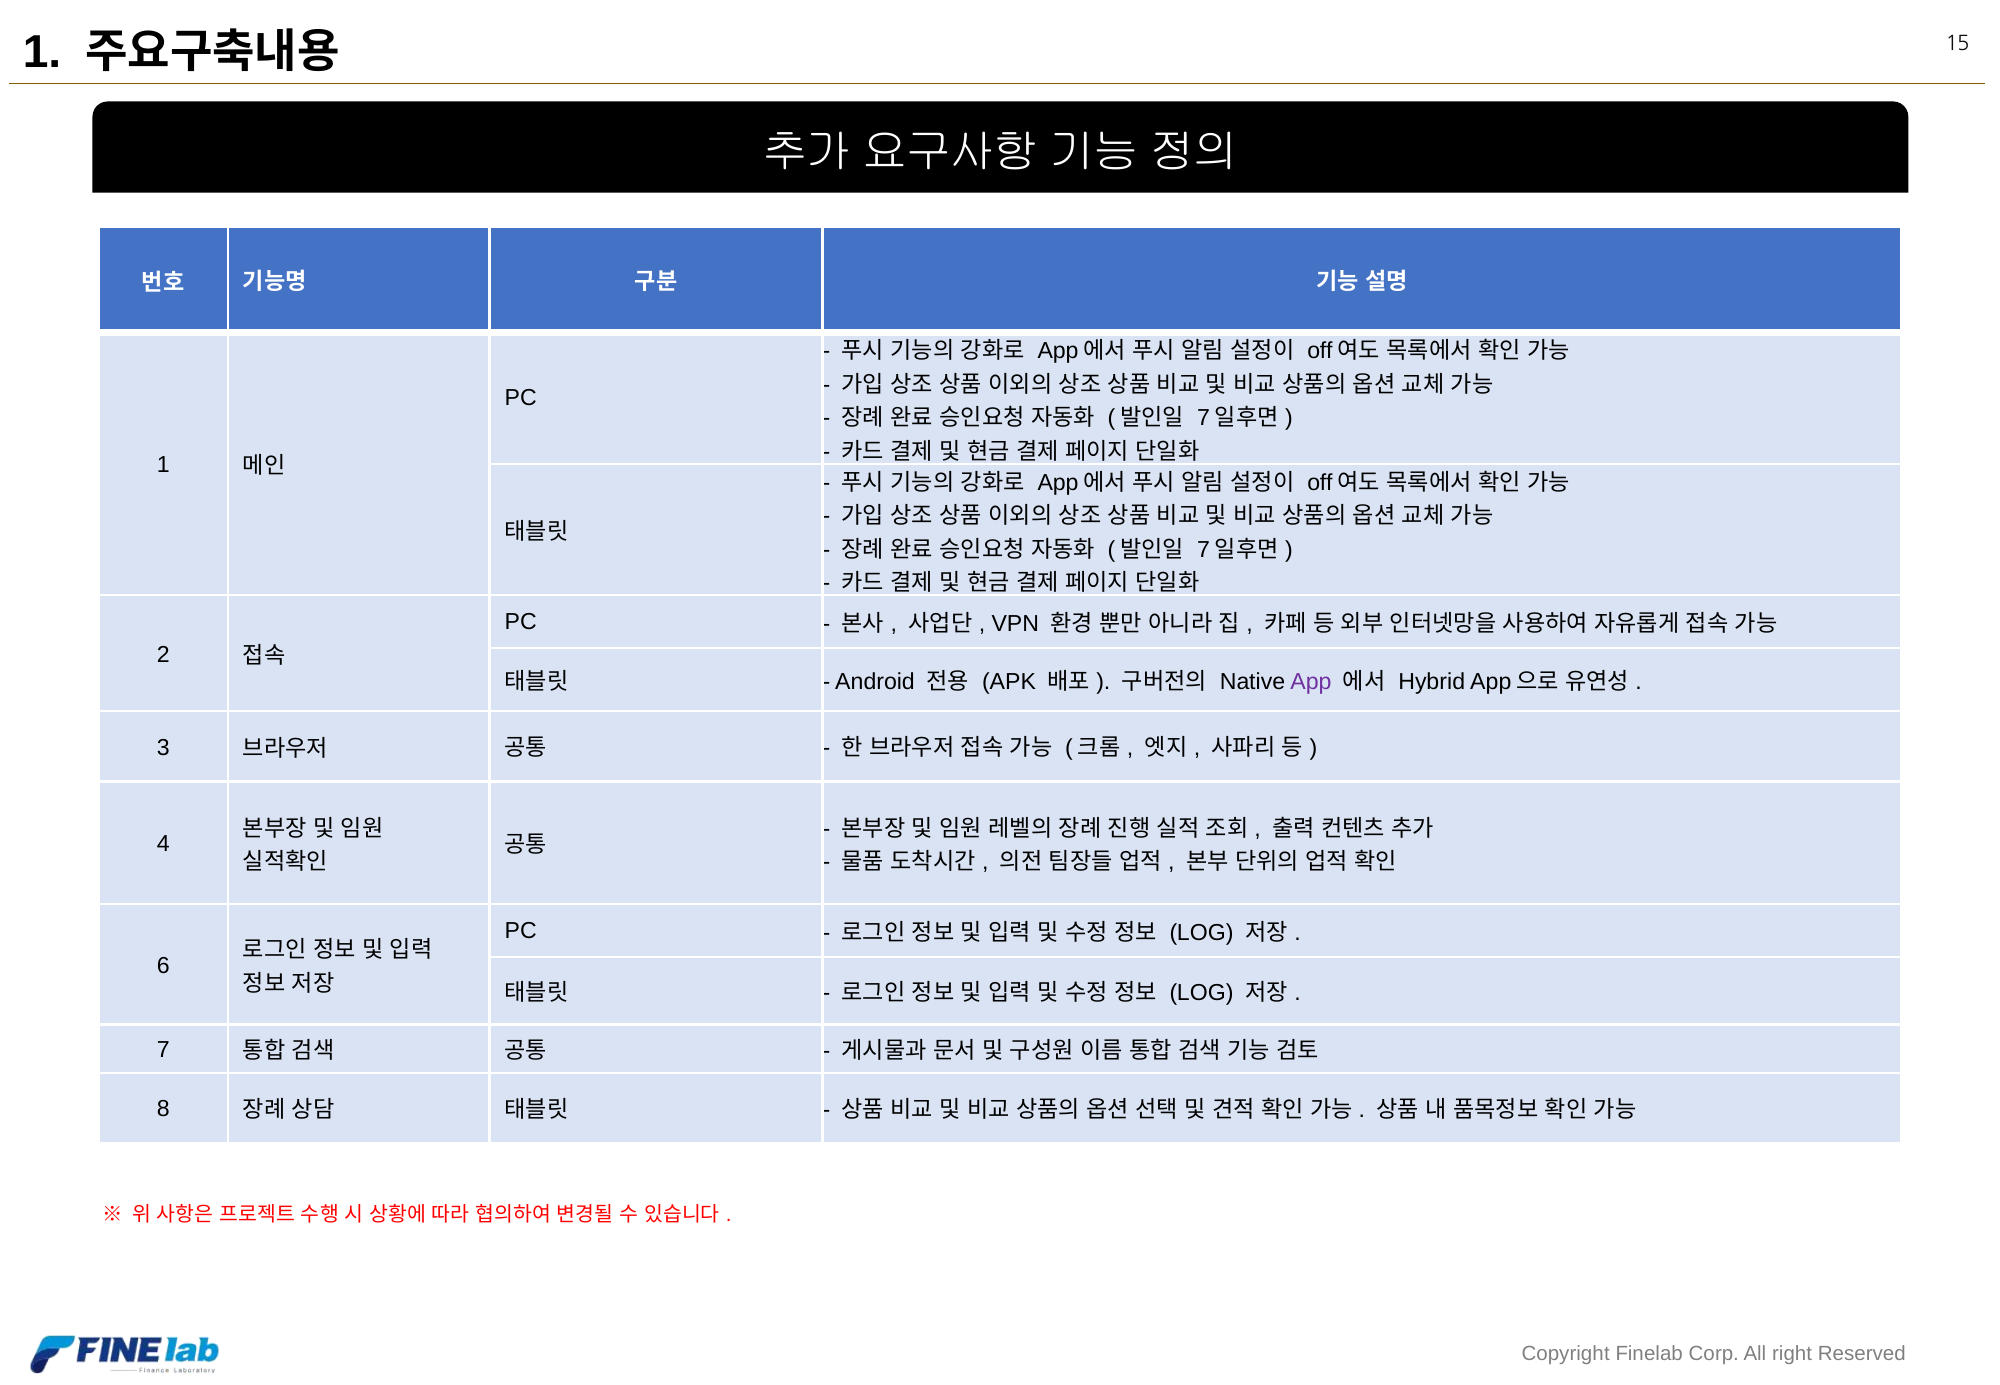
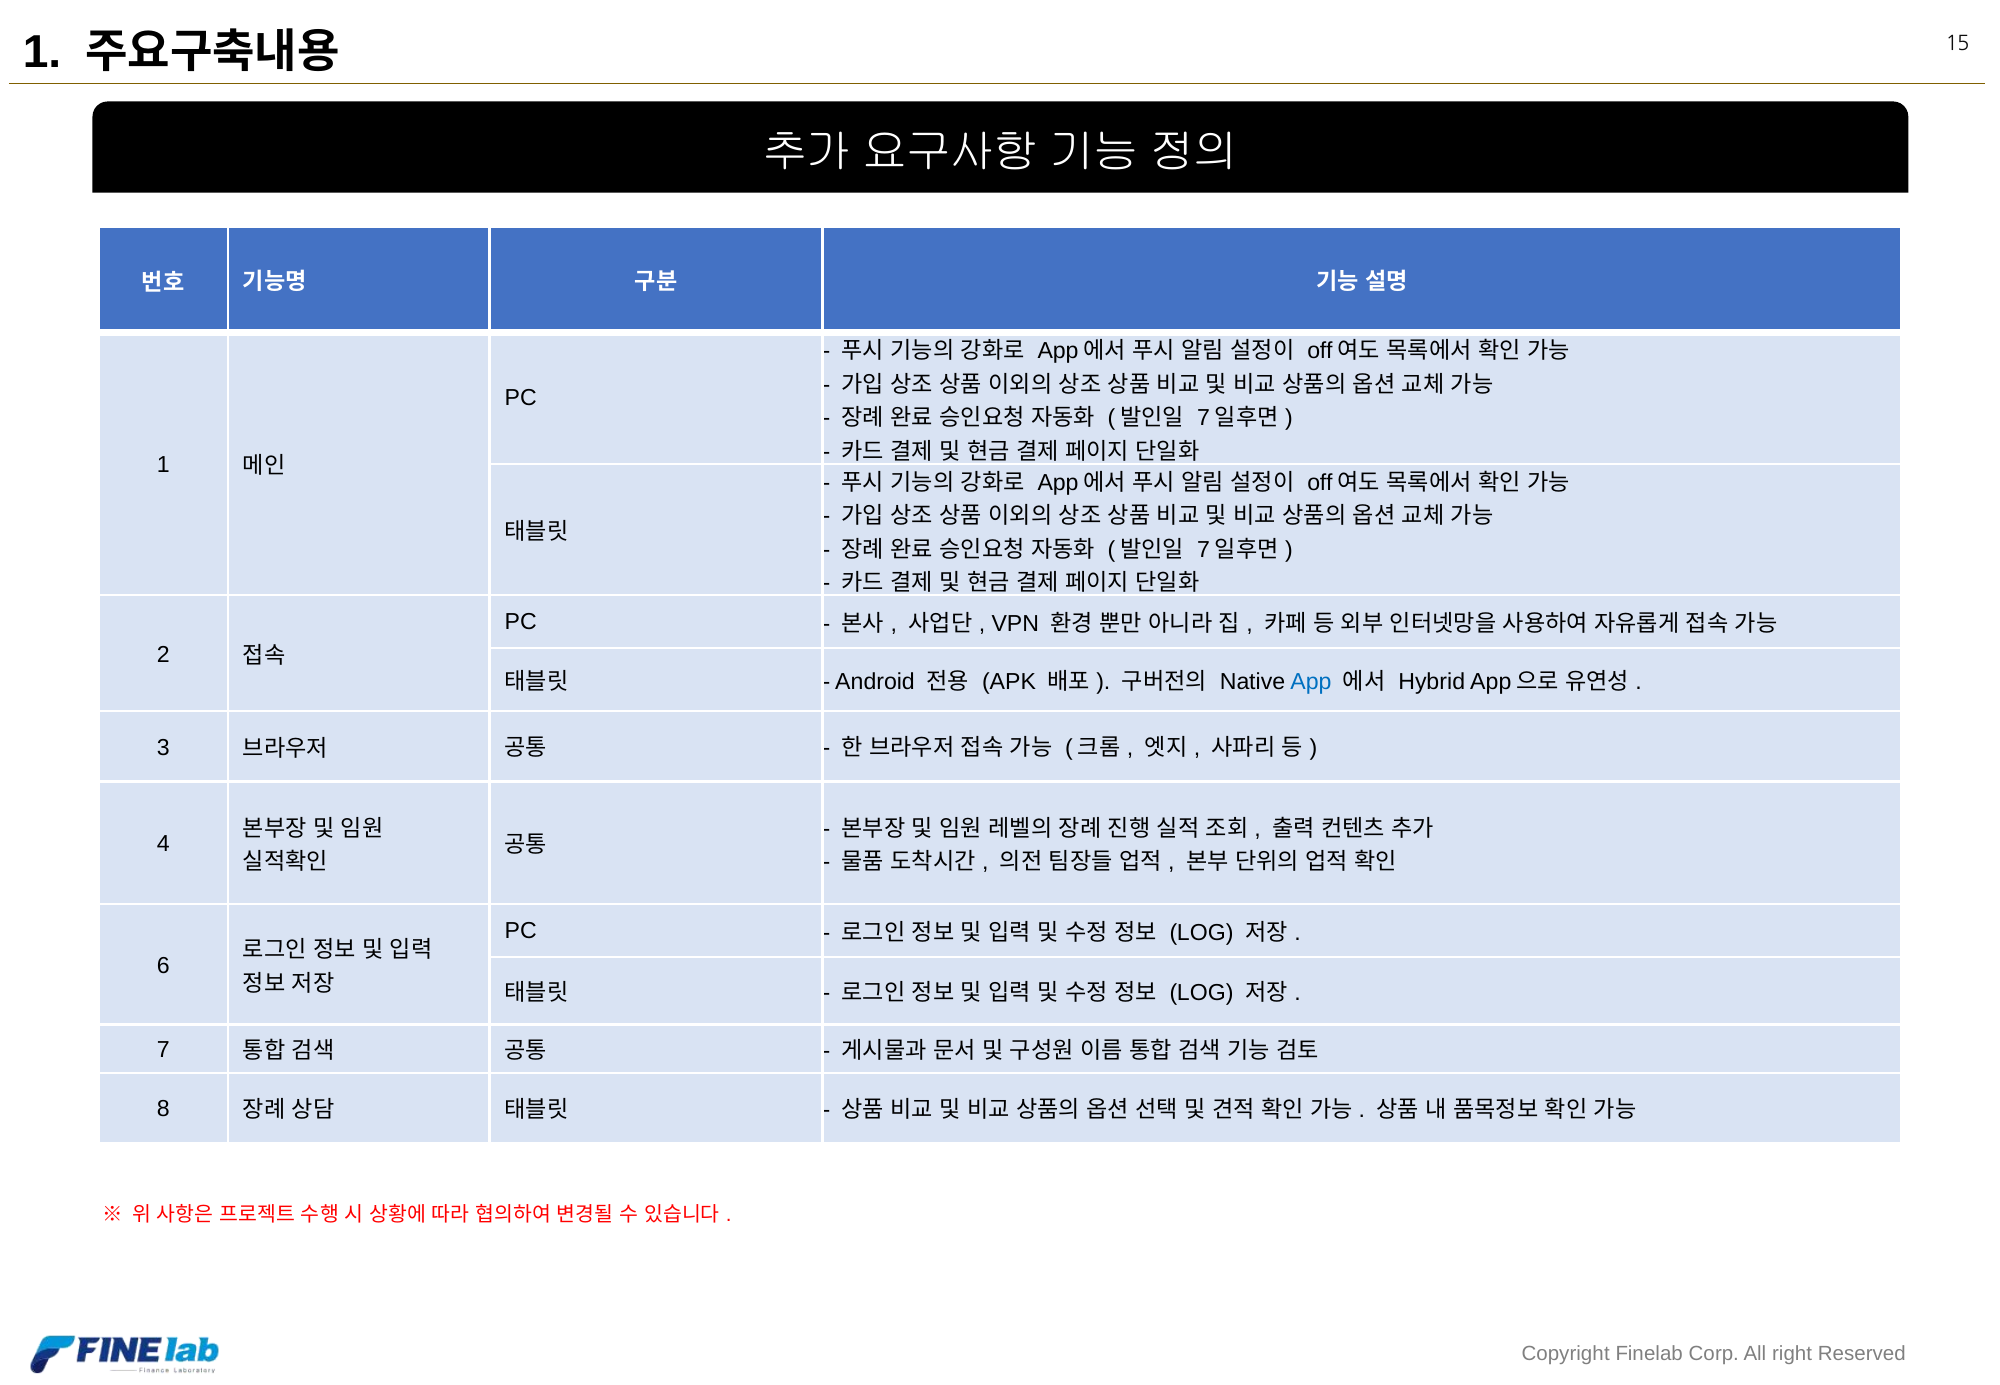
App colour: purple -> blue
